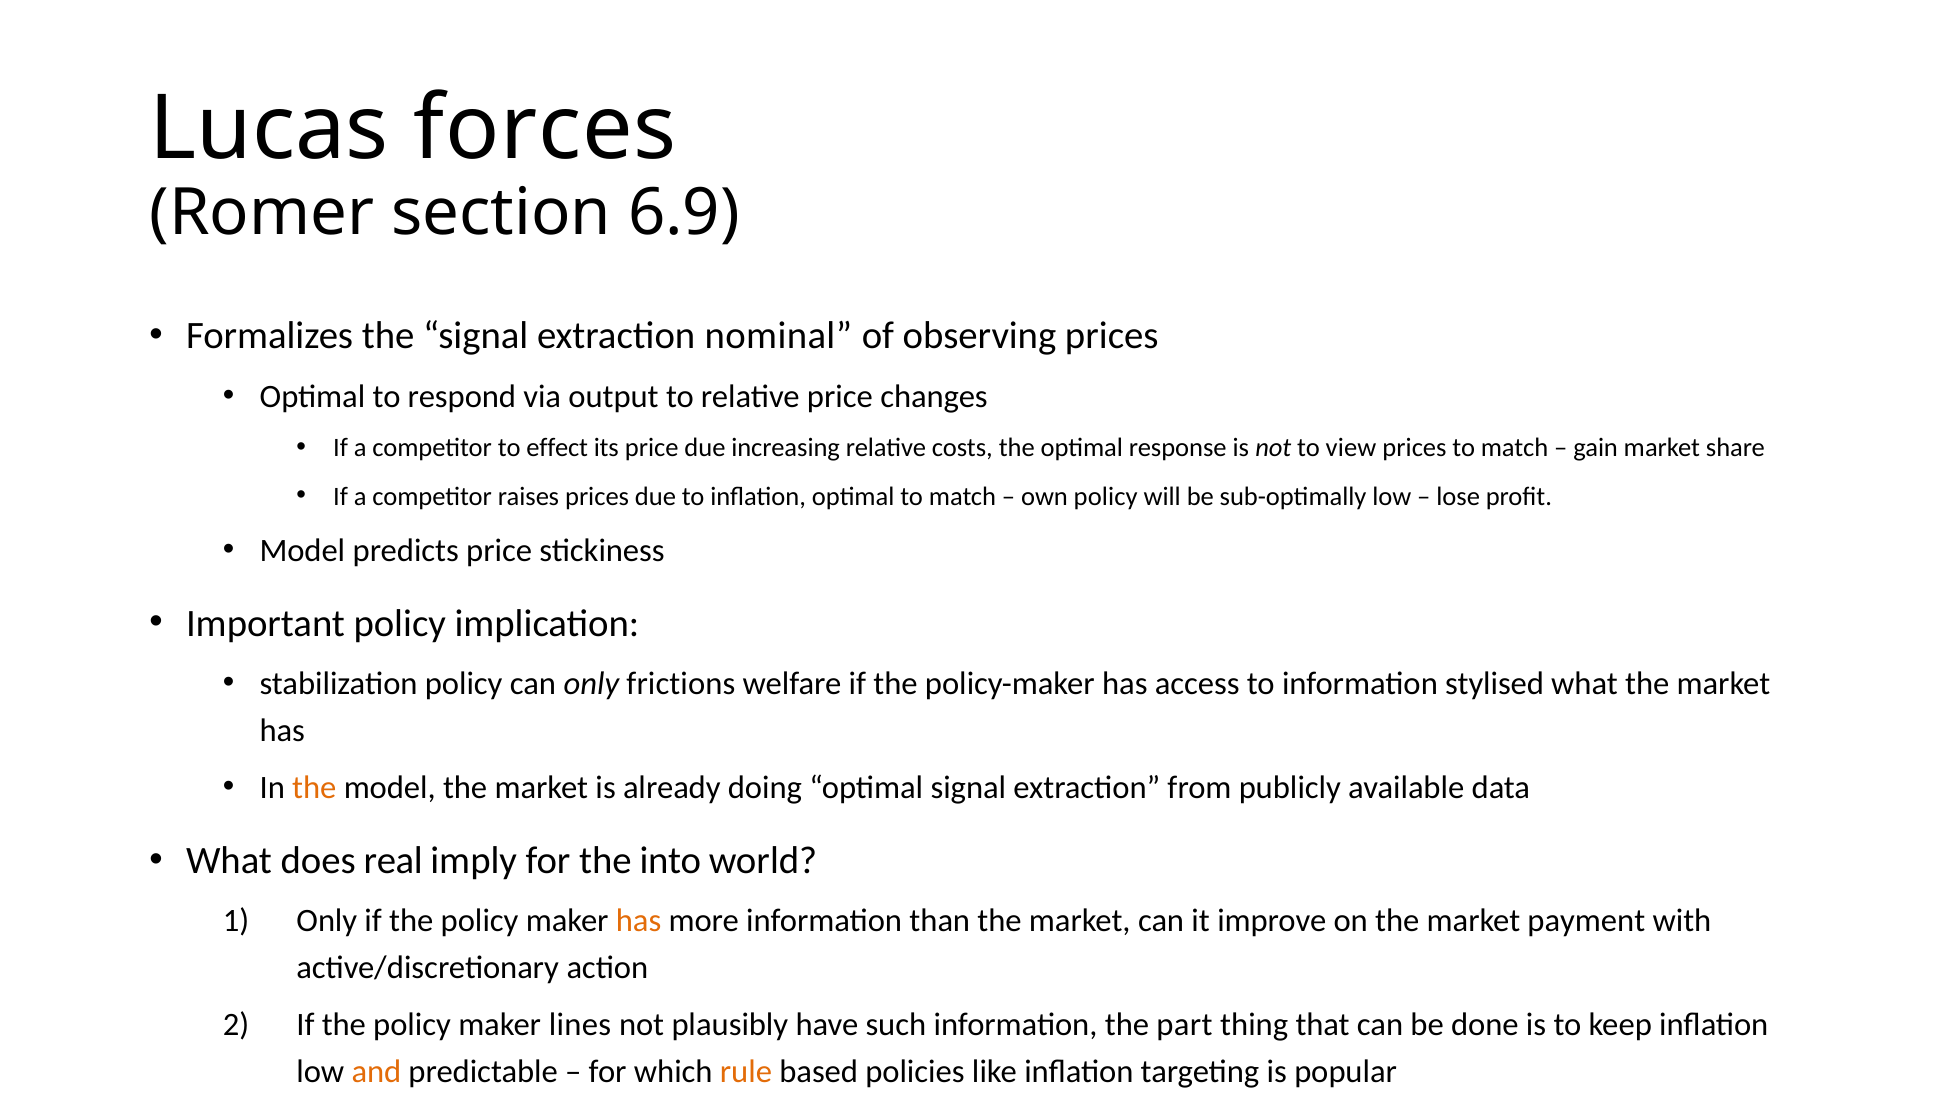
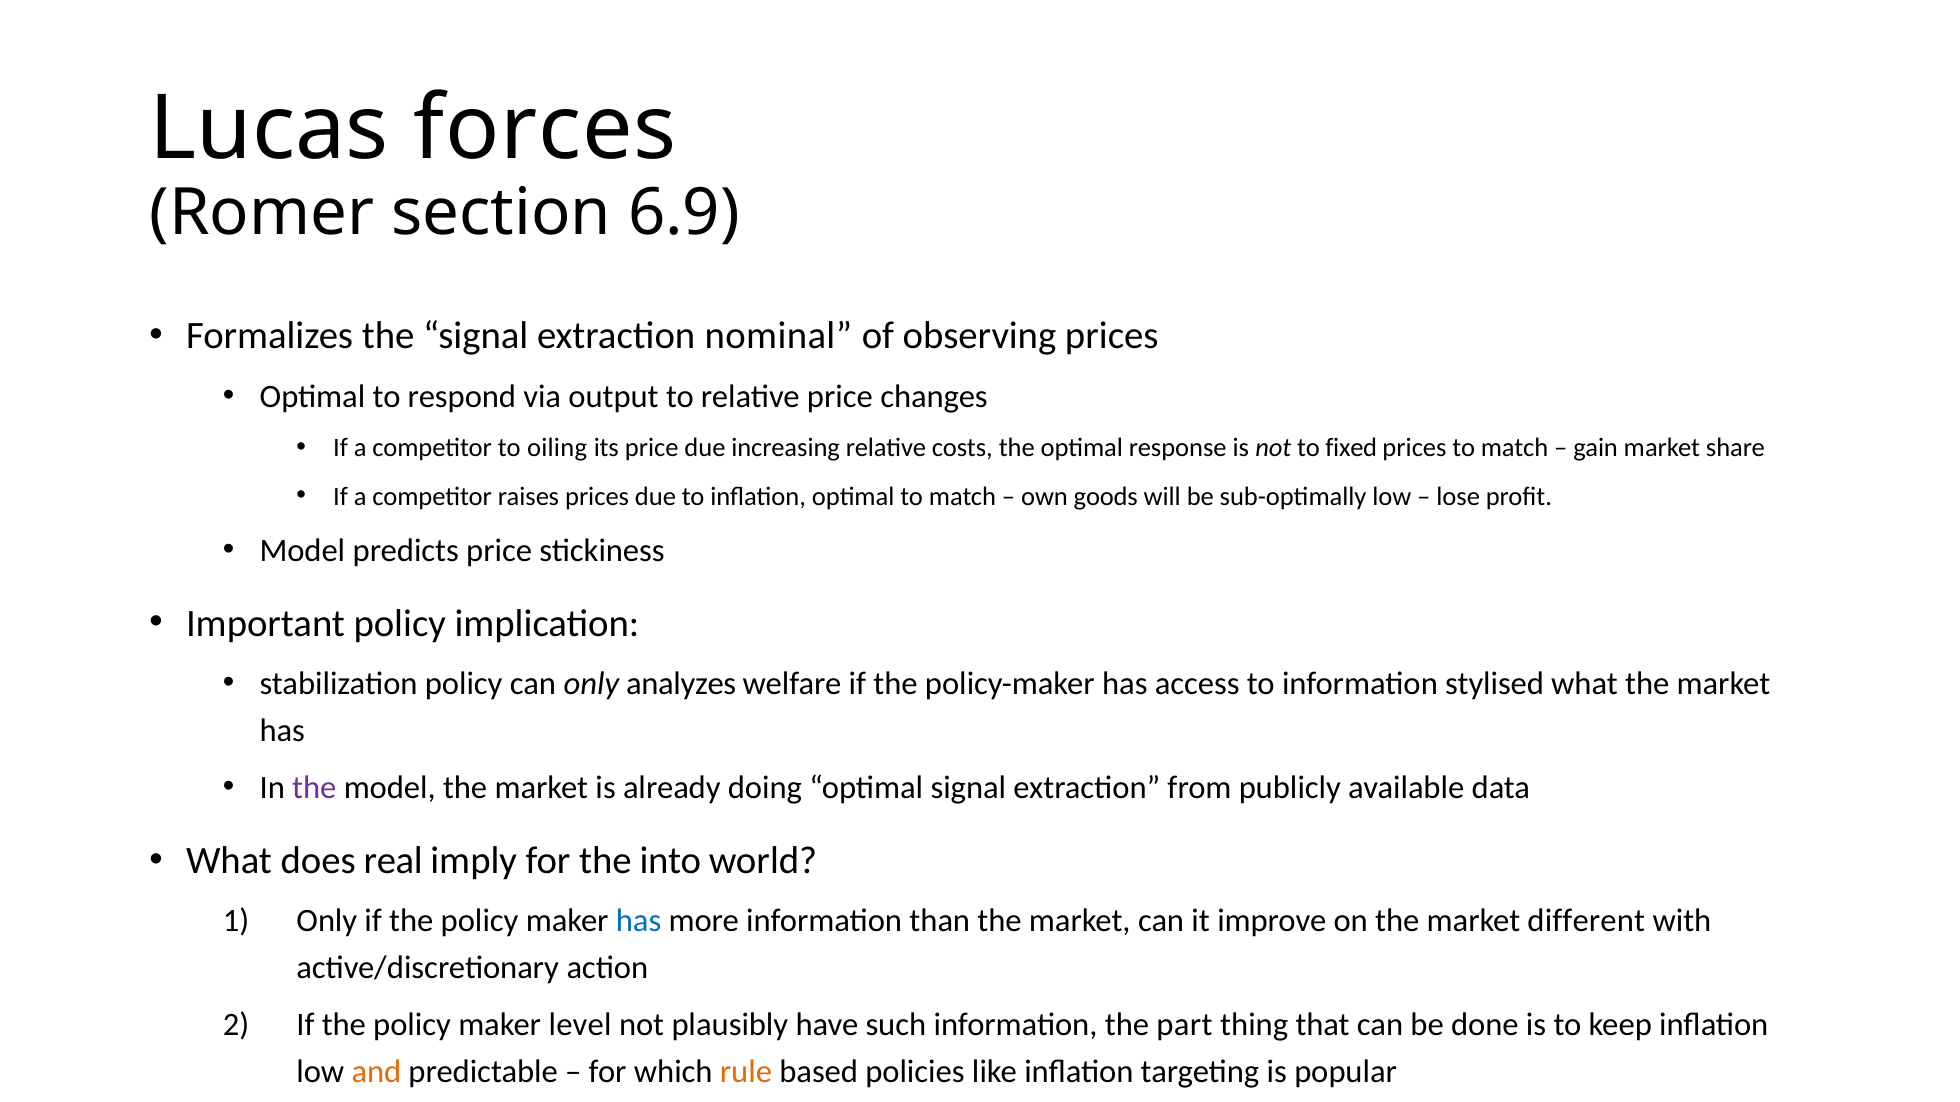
effect: effect -> oiling
view: view -> fixed
own policy: policy -> goods
frictions: frictions -> analyzes
the at (314, 788) colour: orange -> purple
has at (639, 922) colour: orange -> blue
payment: payment -> different
lines: lines -> level
